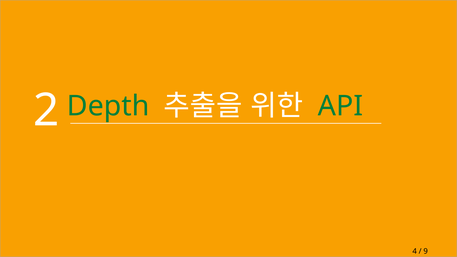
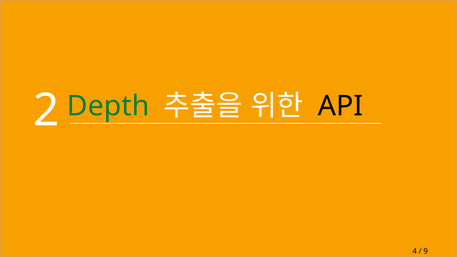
API colour: green -> black
